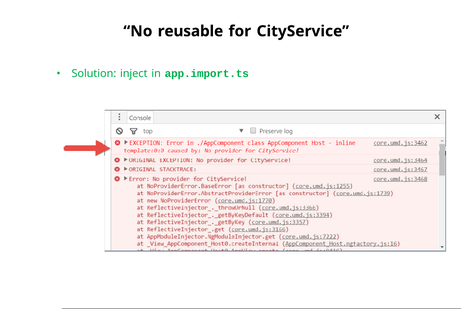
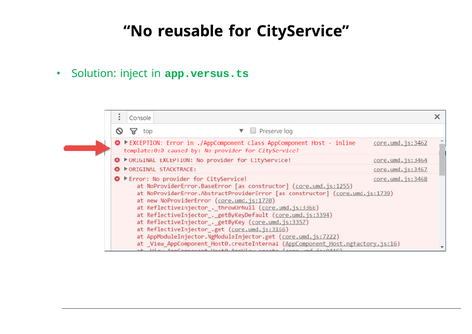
app.import.ts: app.import.ts -> app.versus.ts
